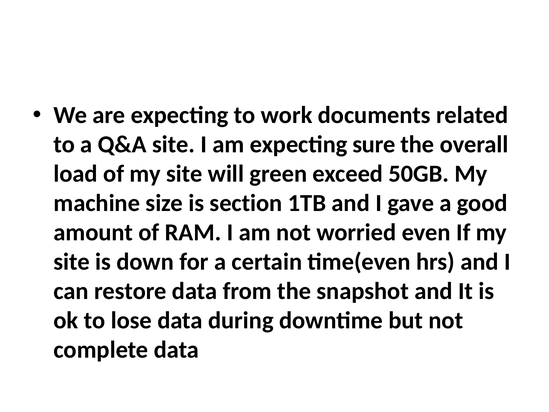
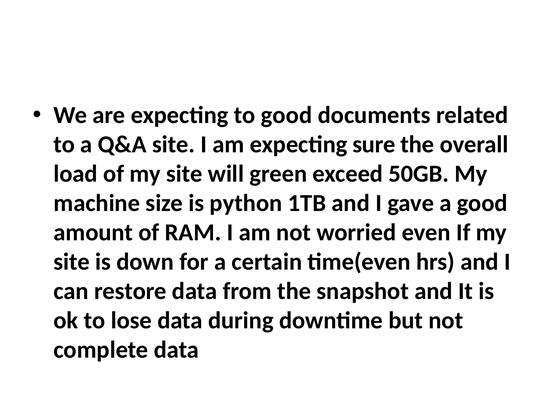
to work: work -> good
section: section -> python
